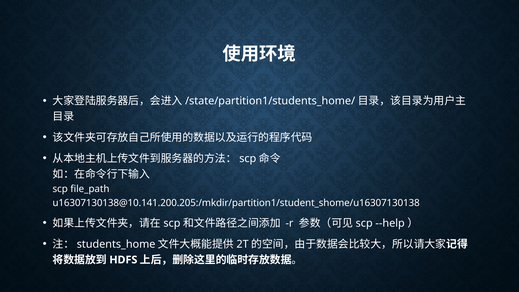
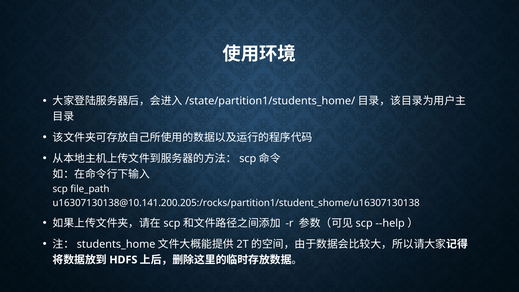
u16307130138@10.141.200.205:/mkdir/partition1/student_shome/u16307130138: u16307130138@10.141.200.205:/mkdir/partition1/student_shome/u16307130138 -> u16307130138@10.141.200.205:/rocks/partition1/student_shome/u16307130138
